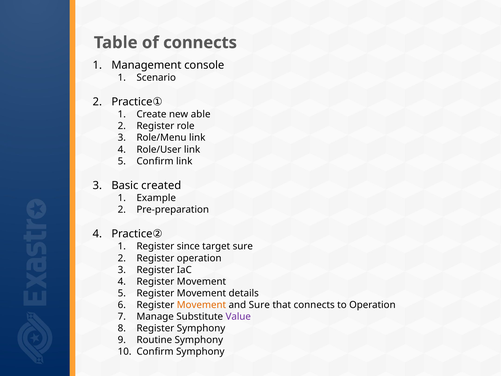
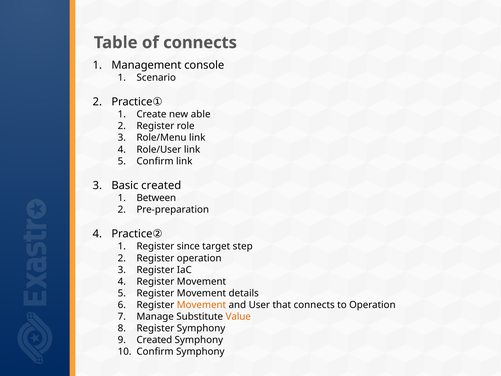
Example: Example -> Between
target sure: sure -> step
and Sure: Sure -> User
Value colour: purple -> orange
Routine at (154, 340): Routine -> Created
